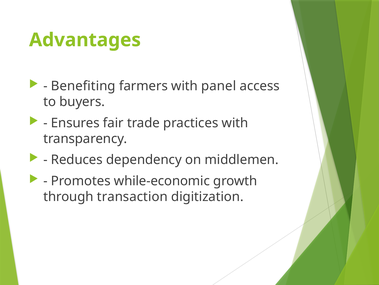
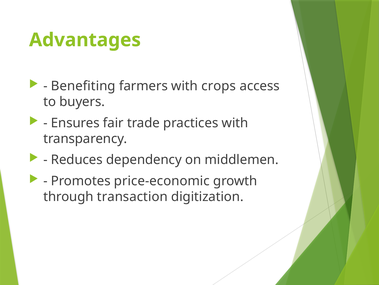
panel: panel -> crops
while-economic: while-economic -> price-economic
